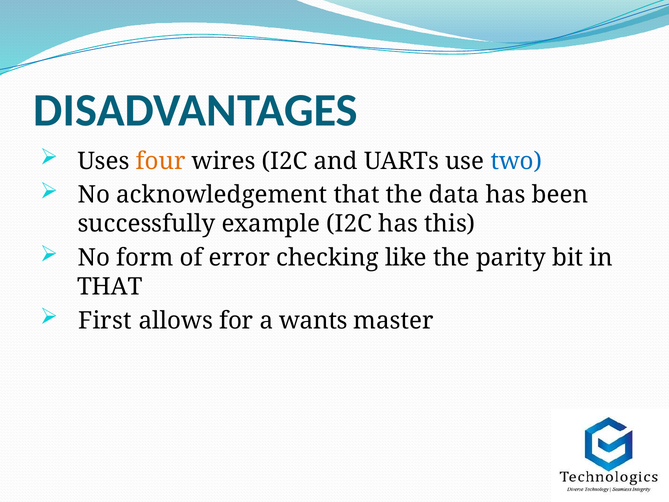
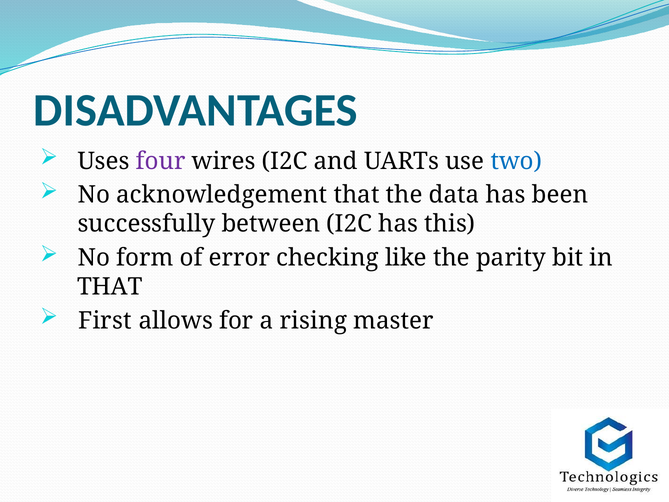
four colour: orange -> purple
example: example -> between
wants: wants -> rising
